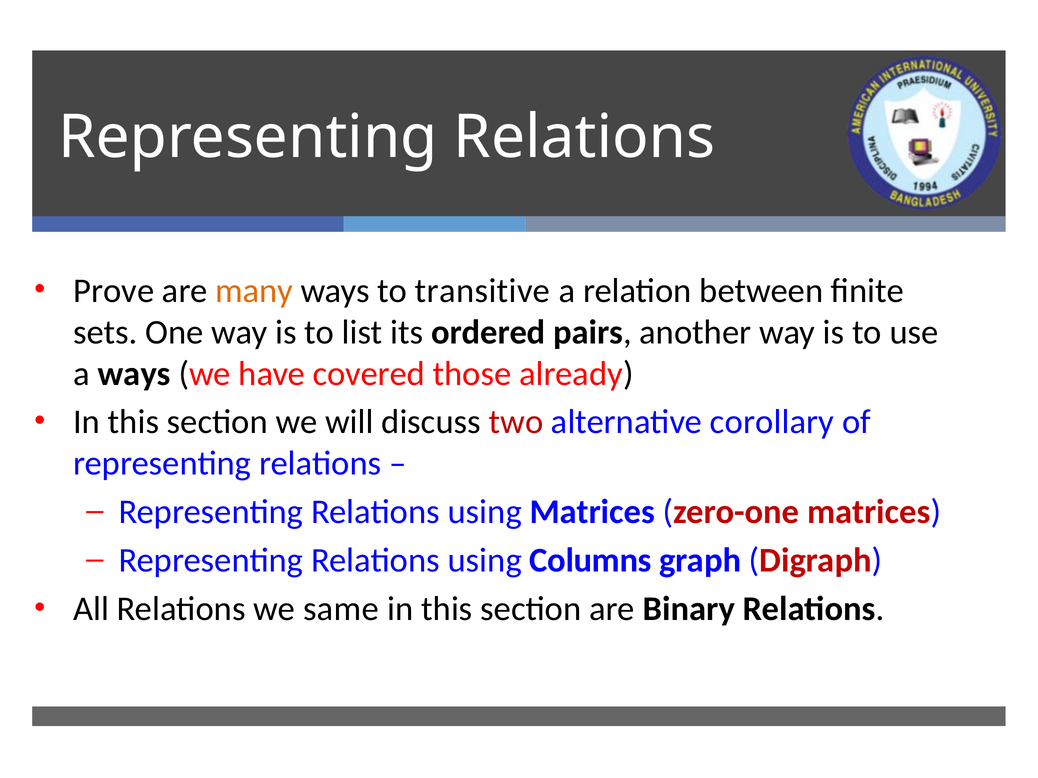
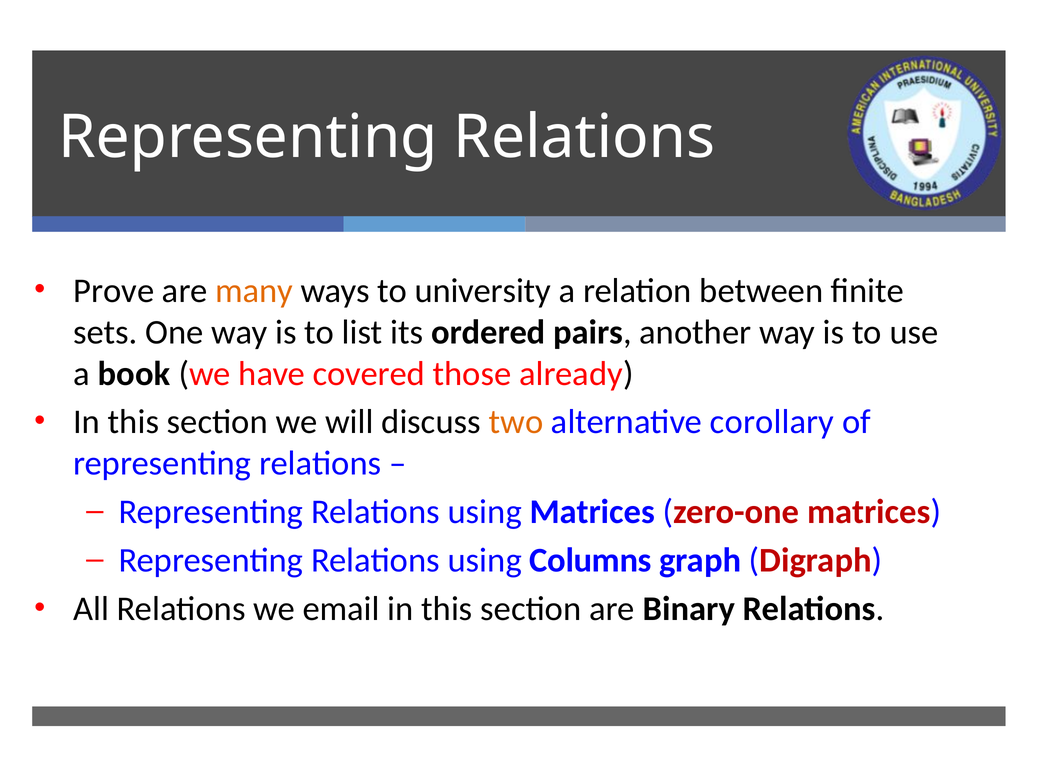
transitive: transitive -> university
a ways: ways -> book
two colour: red -> orange
same: same -> email
